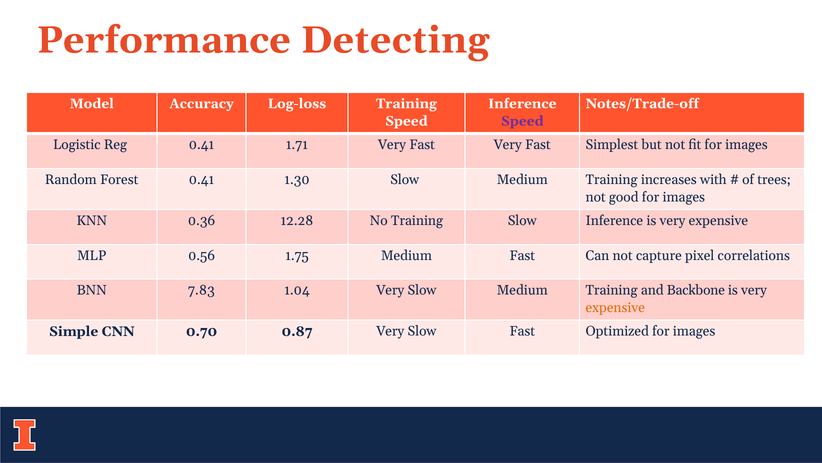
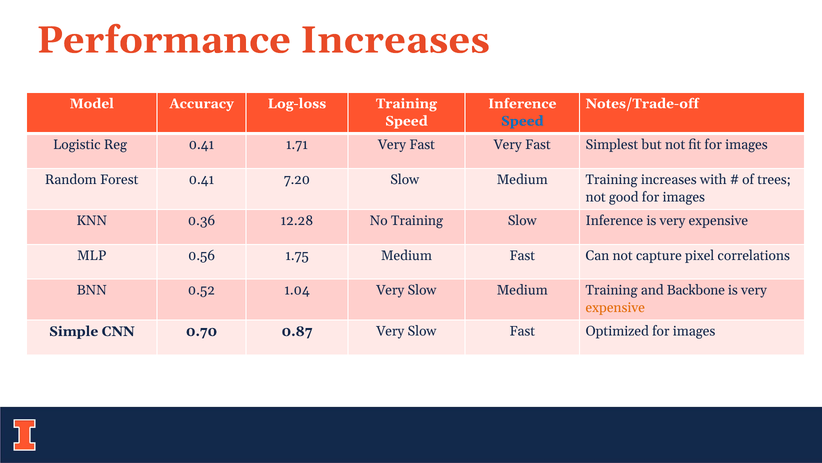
Performance Detecting: Detecting -> Increases
Speed at (522, 121) colour: purple -> blue
1.30: 1.30 -> 7.20
7.83: 7.83 -> 0.52
